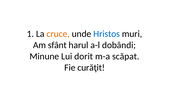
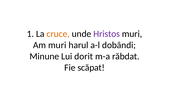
Hristos colour: blue -> purple
Am sfânt: sfânt -> muri
scăpat: scăpat -> răbdat
curăţit: curăţit -> scăpat
